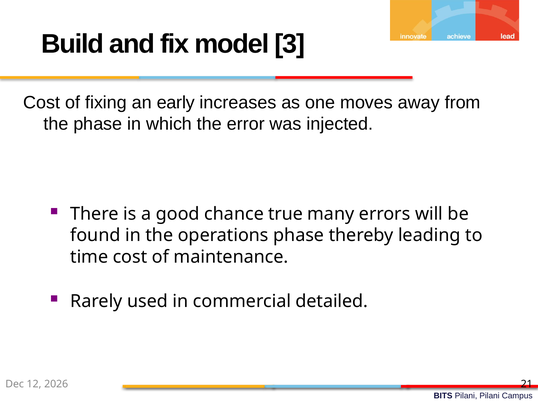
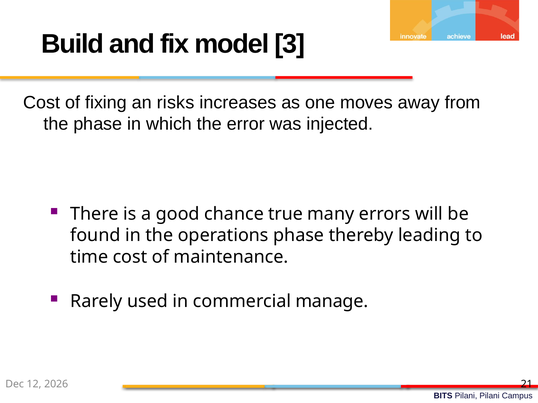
early: early -> risks
detailed: detailed -> manage
